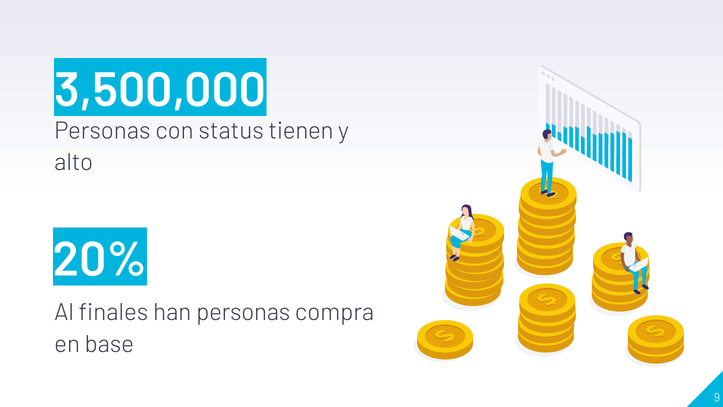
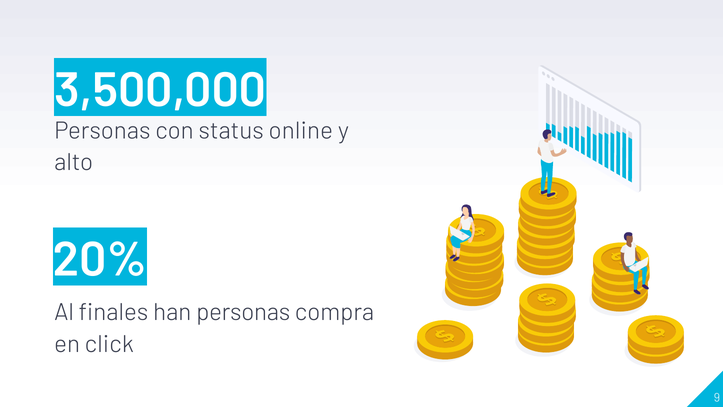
tienen: tienen -> online
base: base -> click
